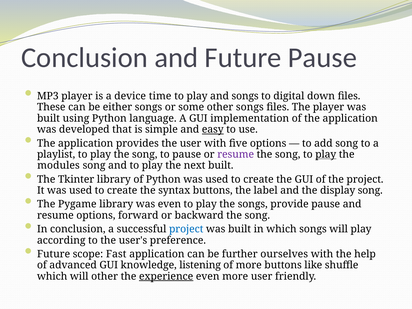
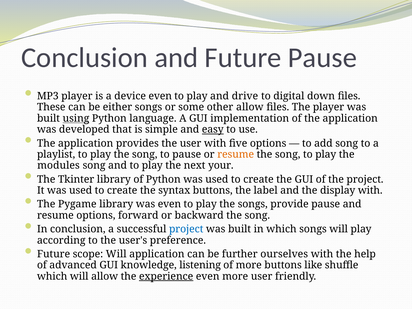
device time: time -> even
and songs: songs -> drive
other songs: songs -> allow
using underline: none -> present
resume at (236, 154) colour: purple -> orange
play at (326, 154) underline: present -> none
next built: built -> your
display song: song -> with
scope Fast: Fast -> Will
will other: other -> allow
